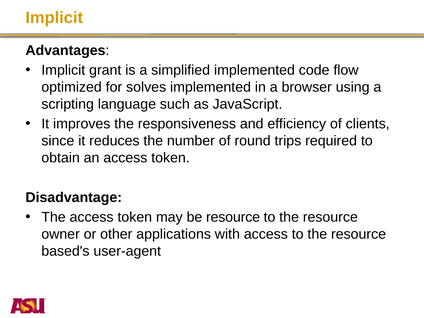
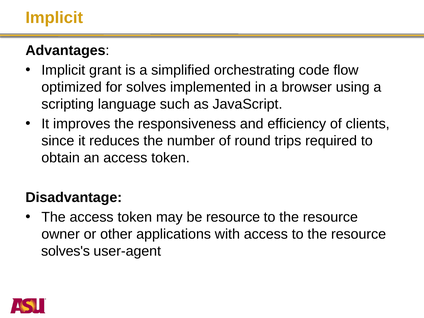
simplified implemented: implemented -> orchestrating
based's: based's -> solves's
